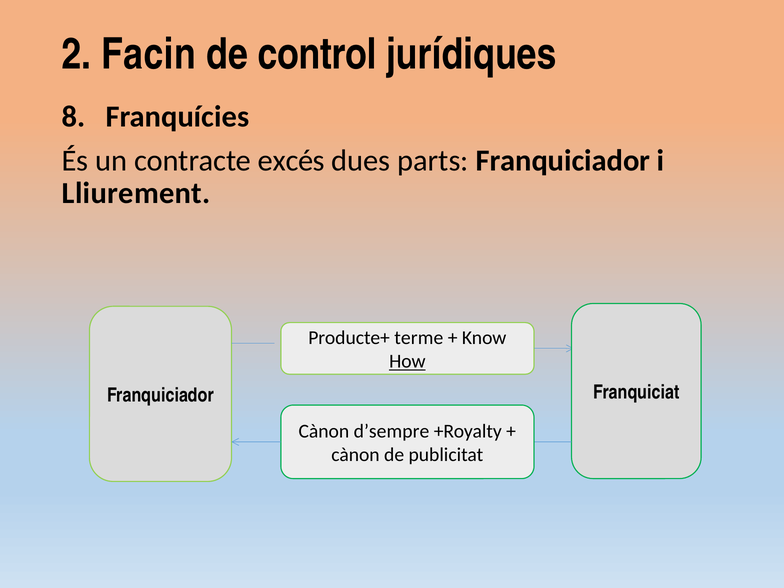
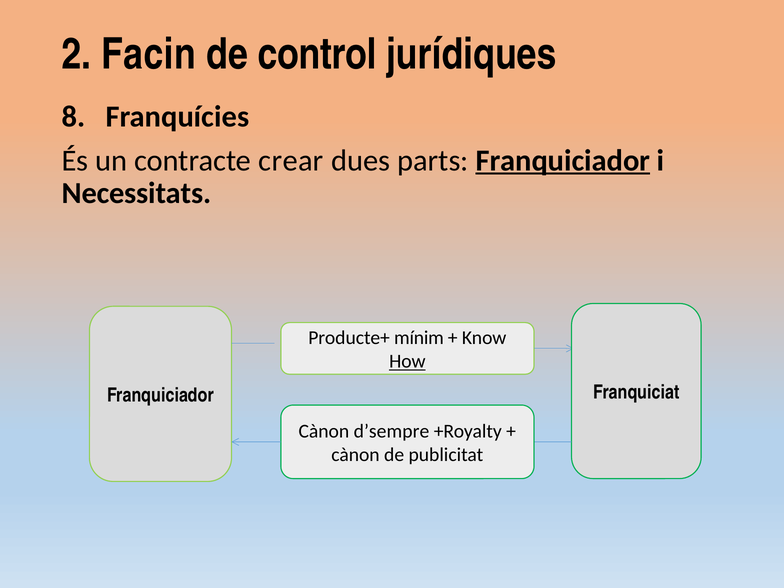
excés: excés -> crear
Franquiciador at (563, 160) underline: none -> present
Lliurement: Lliurement -> Necessitats
terme: terme -> mínim
